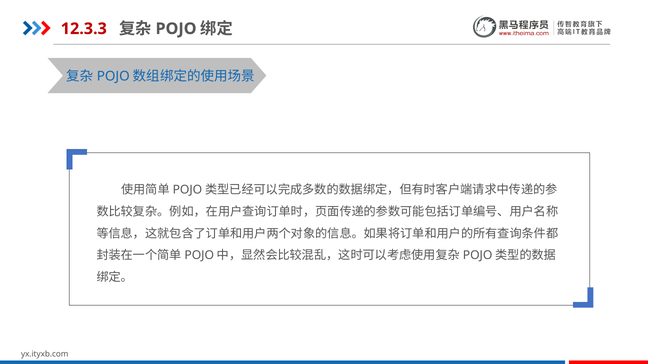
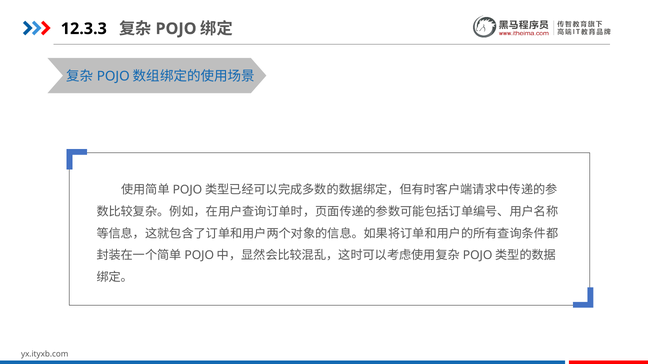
12.3.3 colour: red -> black
